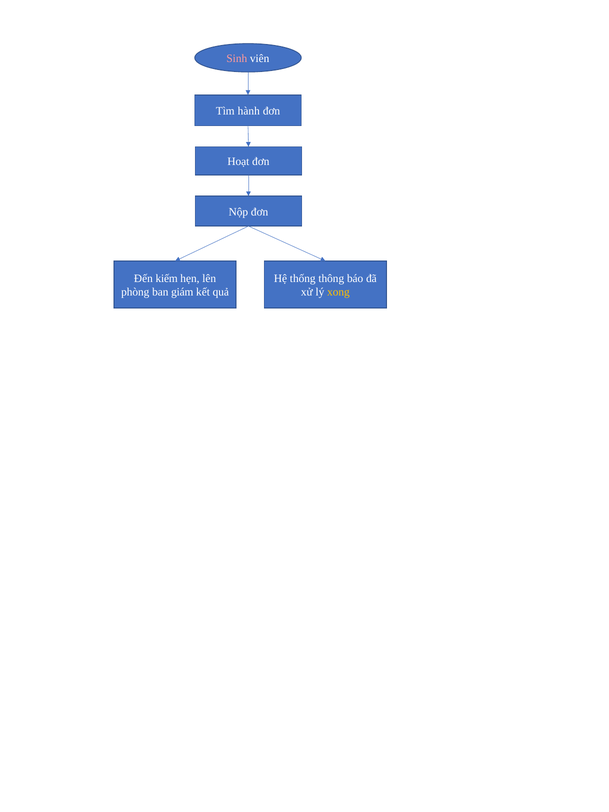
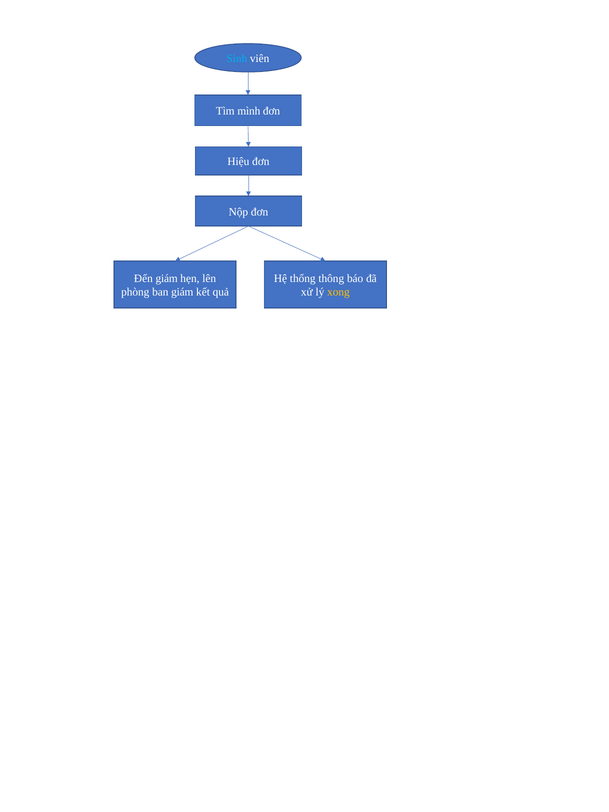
Sinh colour: pink -> light blue
hành: hành -> mình
Hoạt: Hoạt -> Hiệu
Đến kiếm: kiếm -> giám
